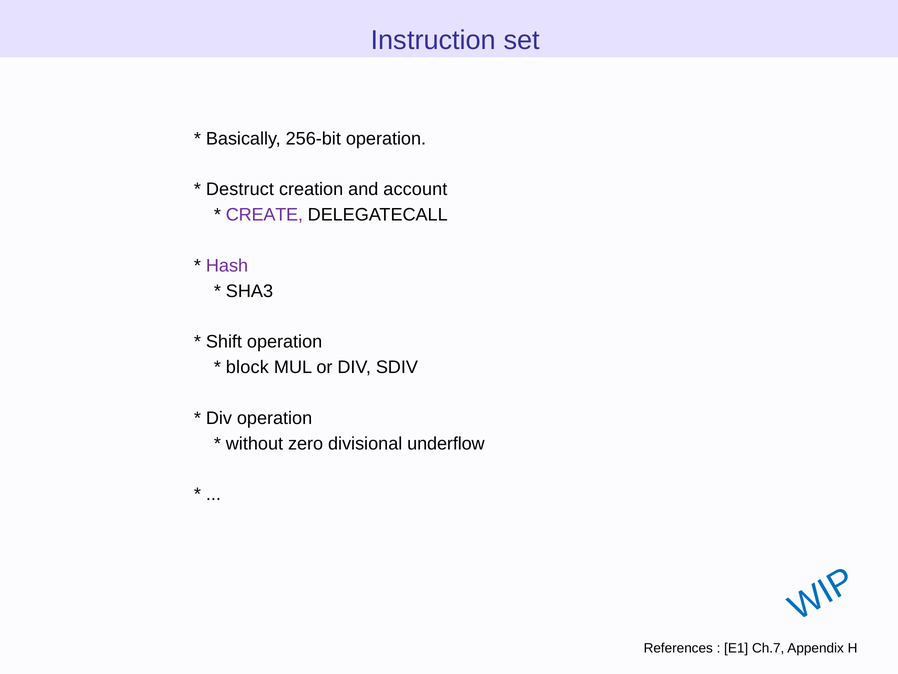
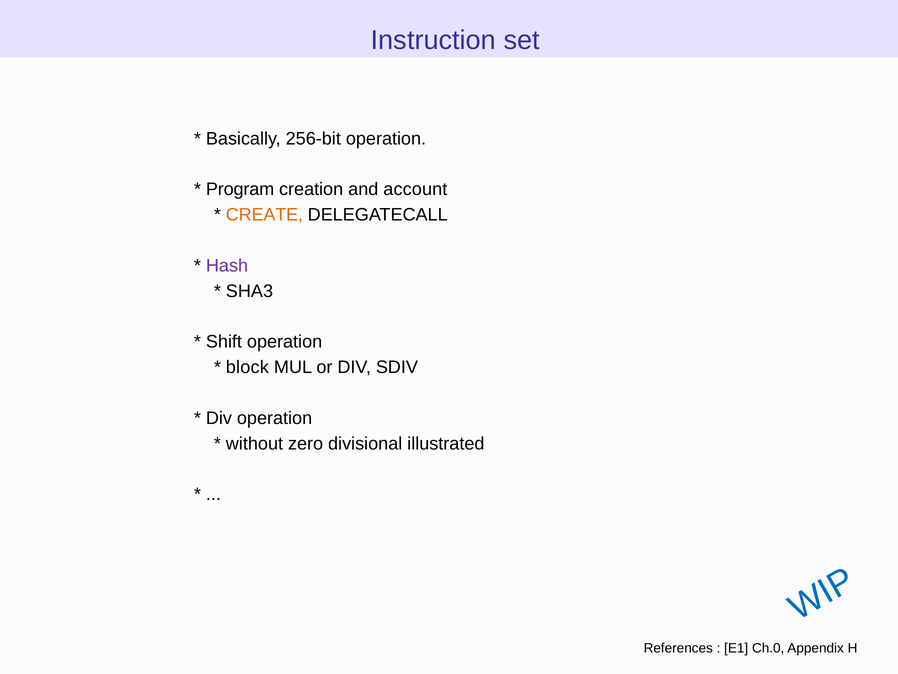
Destruct: Destruct -> Program
CREATE colour: purple -> orange
underflow: underflow -> illustrated
Ch.7: Ch.7 -> Ch.0
